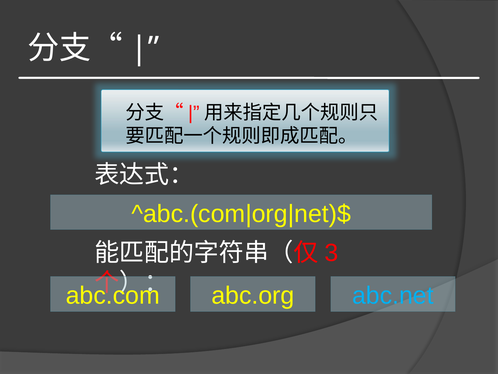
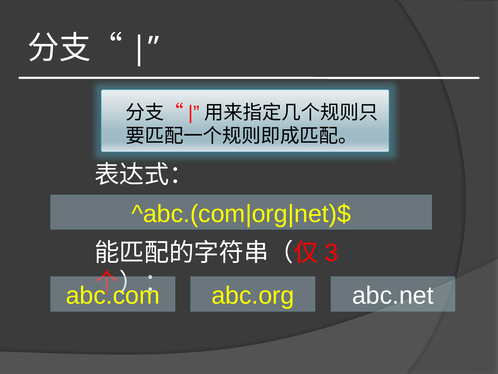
abc.net colour: light blue -> white
